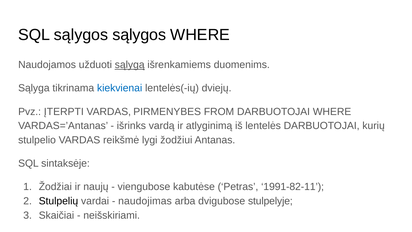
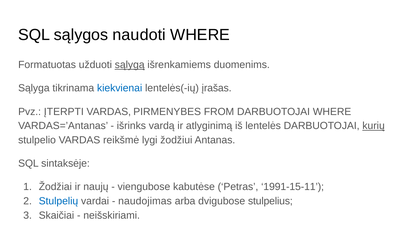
sąlygos sąlygos: sąlygos -> naudoti
Naudojamos: Naudojamos -> Formatuotas
dviejų: dviejų -> įrašas
kurių underline: none -> present
1991-82-11: 1991-82-11 -> 1991-15-11
Stulpelių colour: black -> blue
stulpelyje: stulpelyje -> stulpelius
